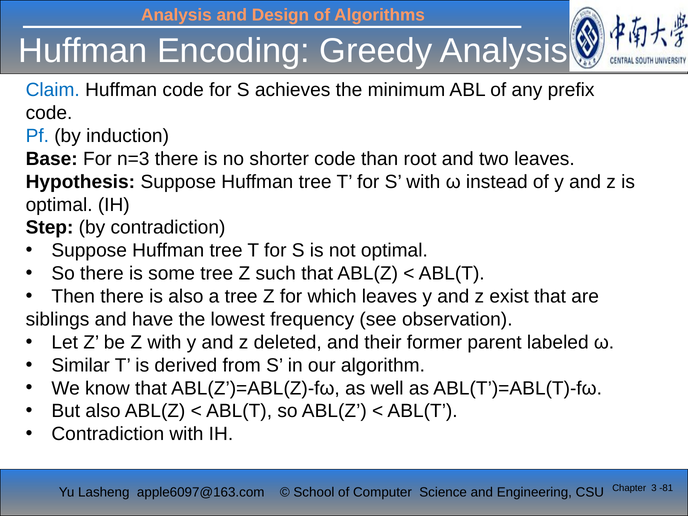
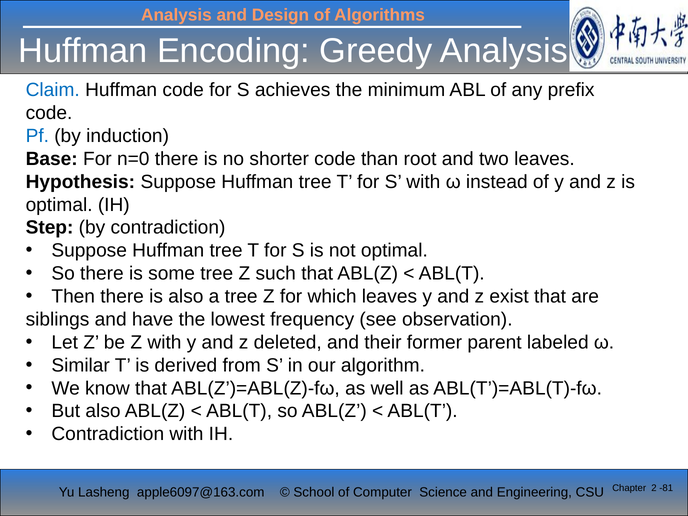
n=3: n=3 -> n=0
3: 3 -> 2
